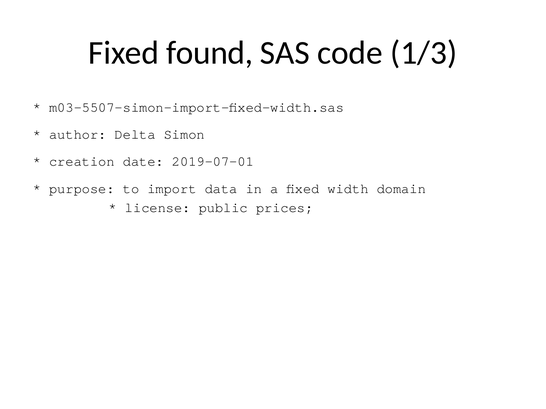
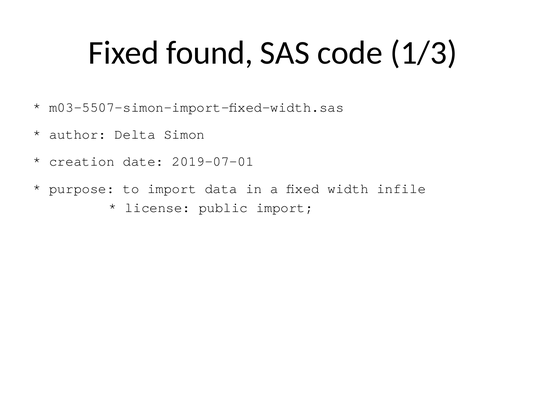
domain: domain -> infile
public prices: prices -> import
